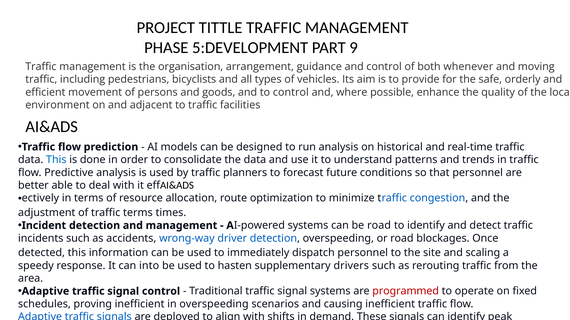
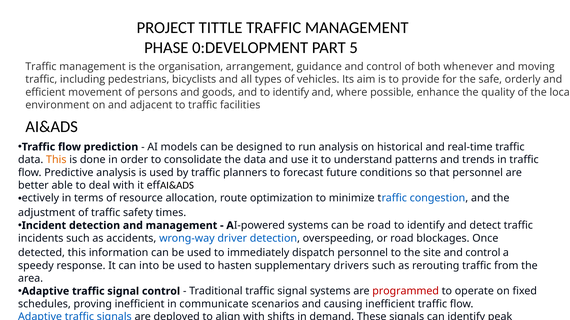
5:DEVELOPMENT: 5:DEVELOPMENT -> 0:DEVELOPMENT
9: 9 -> 5
and to control: control -> identify
This at (56, 160) colour: blue -> orange
traffic terms: terms -> safety
site and scaling: scaling -> control
in overspeeding: overspeeding -> communicate
